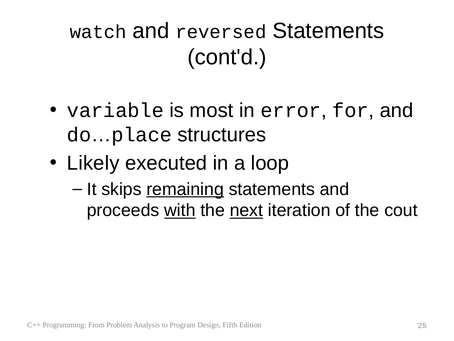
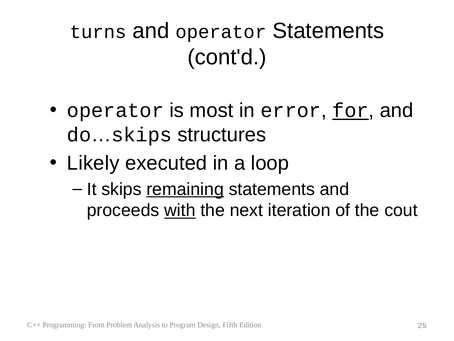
watch: watch -> turns
and reversed: reversed -> operator
variable at (115, 110): variable -> operator
for underline: none -> present
place at (142, 135): place -> skips
next underline: present -> none
